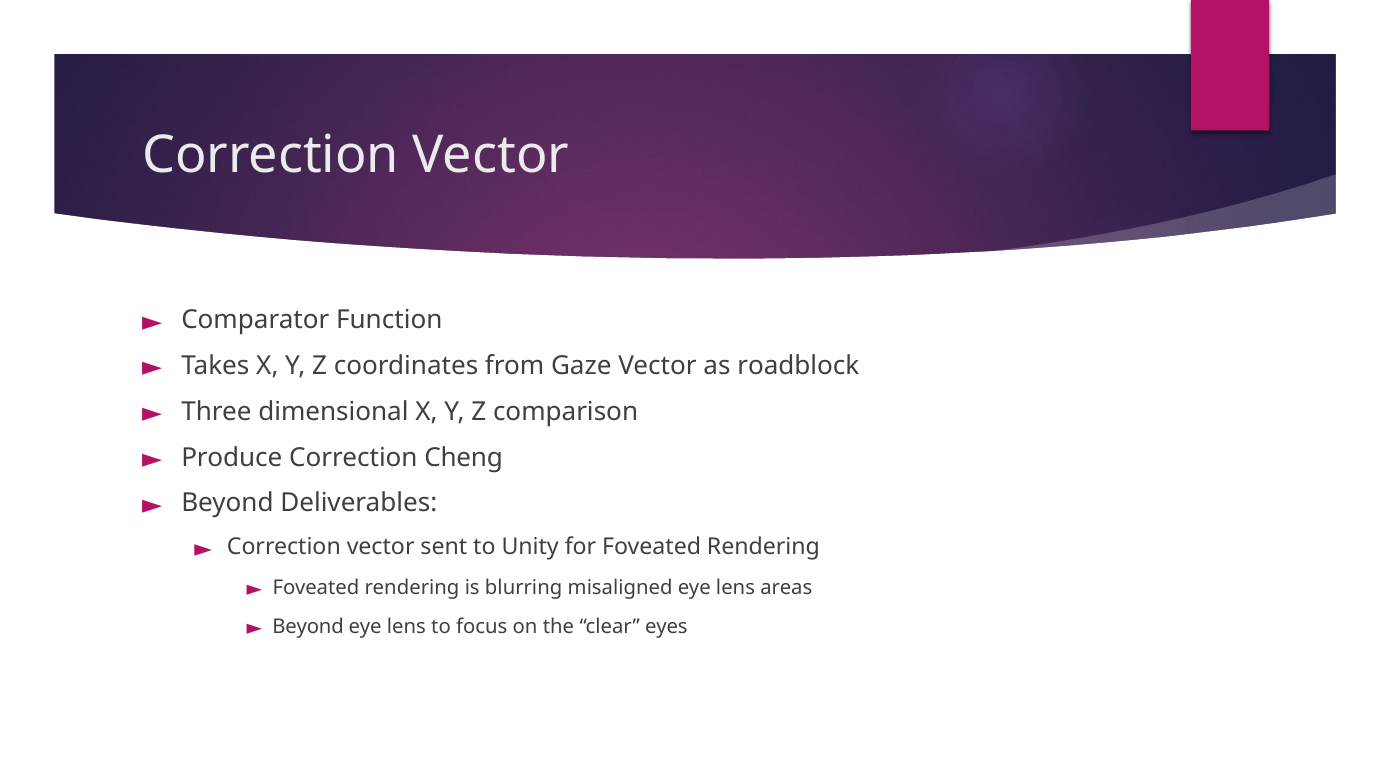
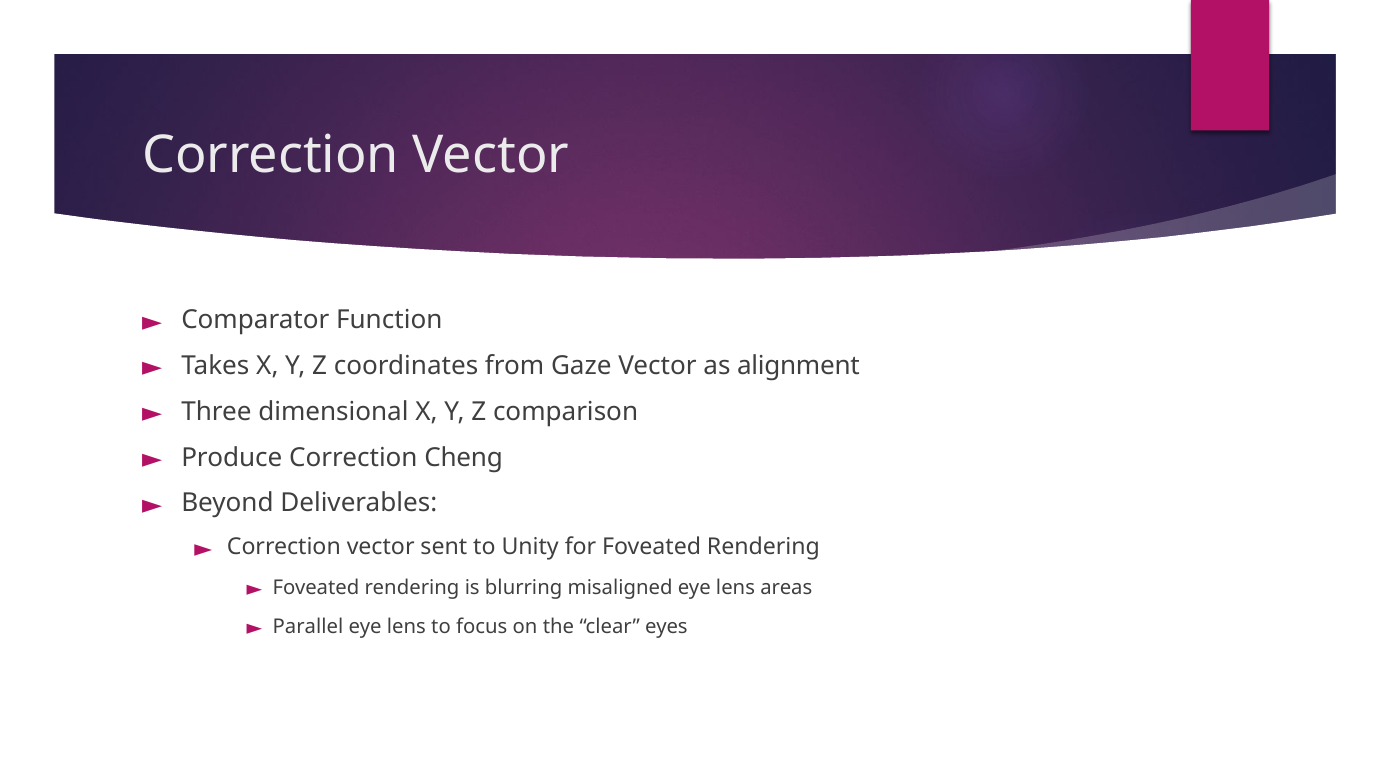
roadblock: roadblock -> alignment
Beyond at (308, 626): Beyond -> Parallel
